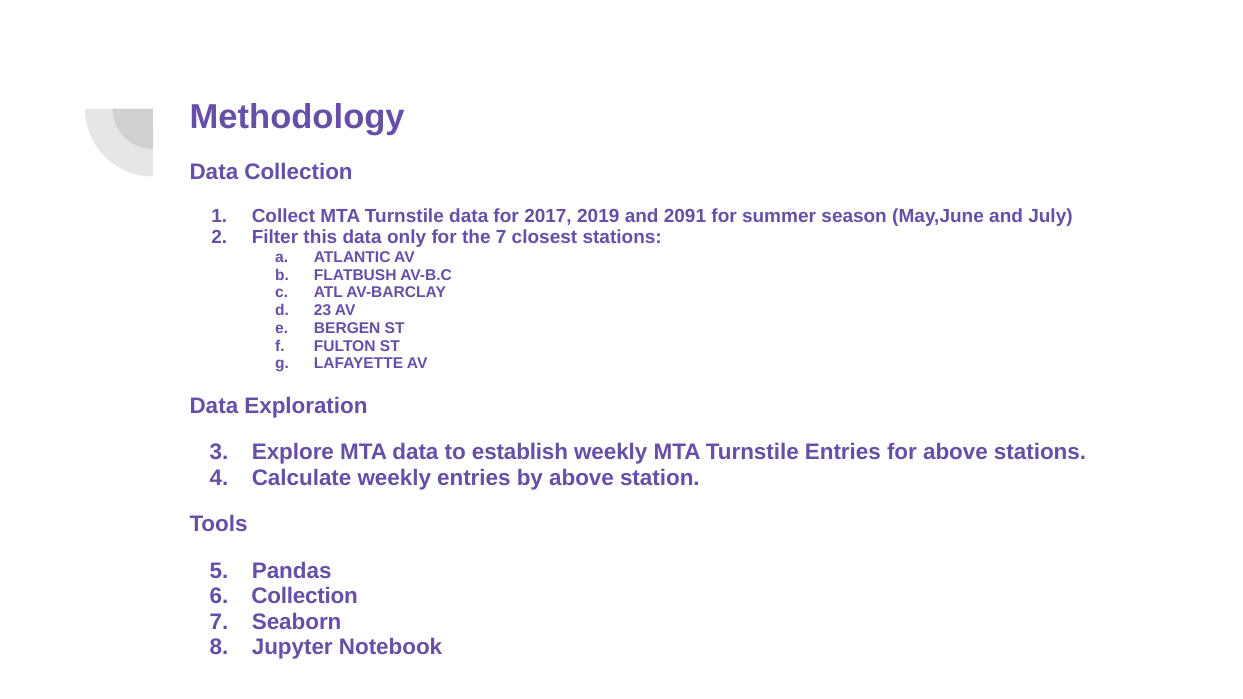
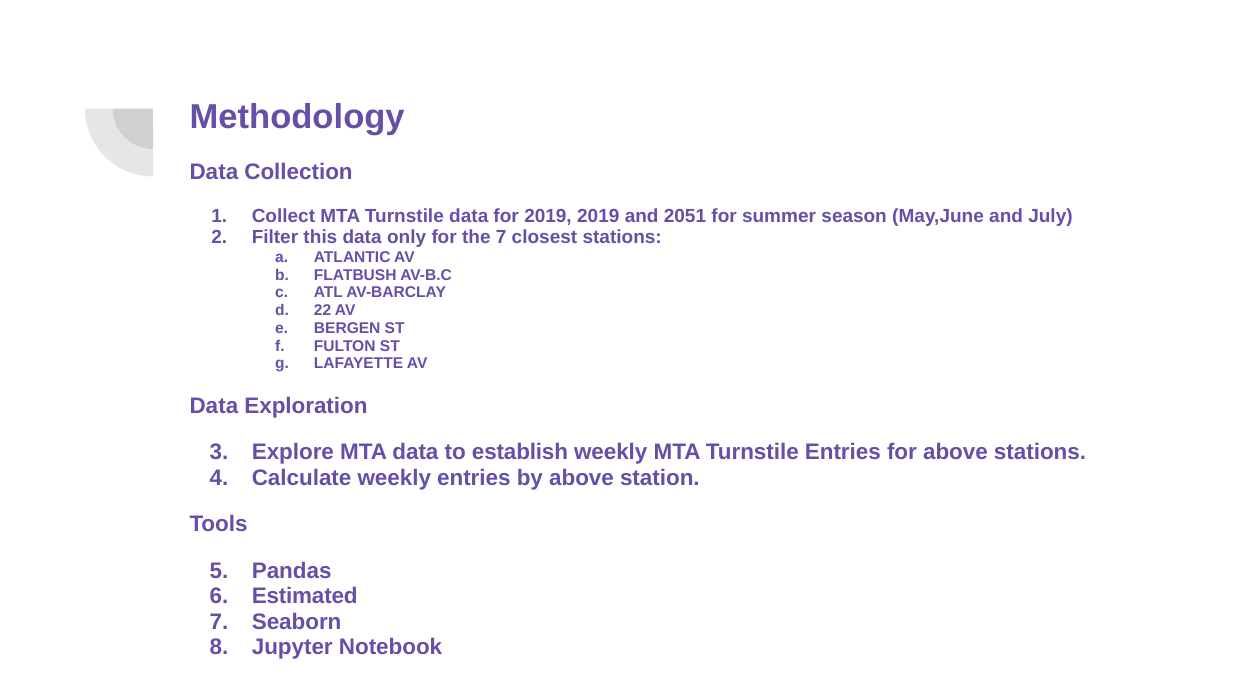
for 2017: 2017 -> 2019
2091: 2091 -> 2051
23: 23 -> 22
Collection at (305, 596): Collection -> Estimated
